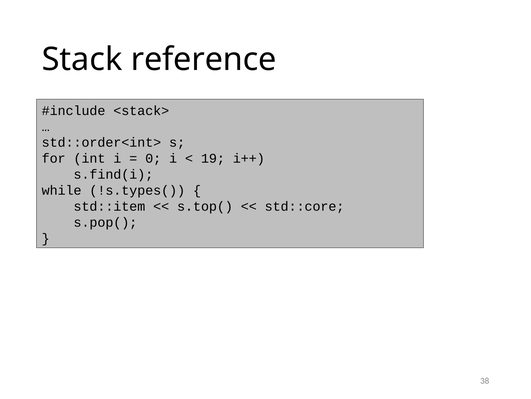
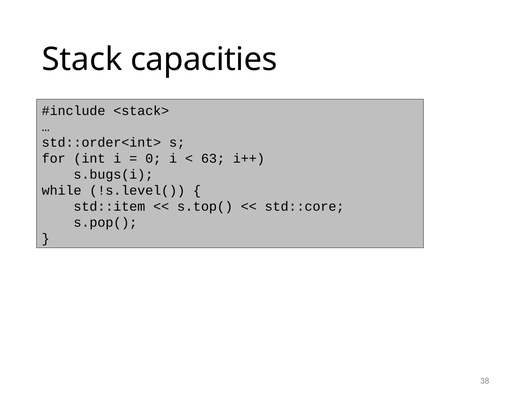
reference: reference -> capacities
19: 19 -> 63
s.find(i: s.find(i -> s.bugs(i
!s.types(: !s.types( -> !s.level(
